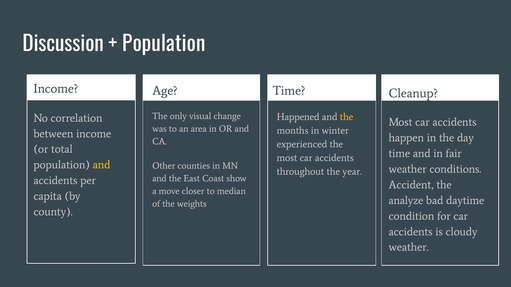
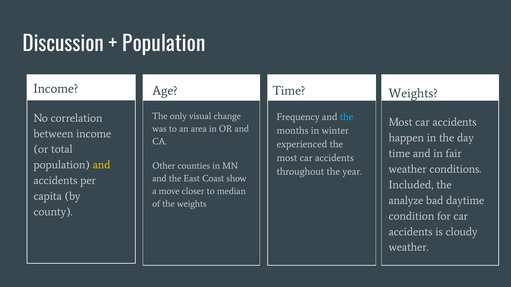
Cleanup at (413, 94): Cleanup -> Weights
Happened: Happened -> Frequency
the at (347, 117) colour: yellow -> light blue
Accident: Accident -> Included
